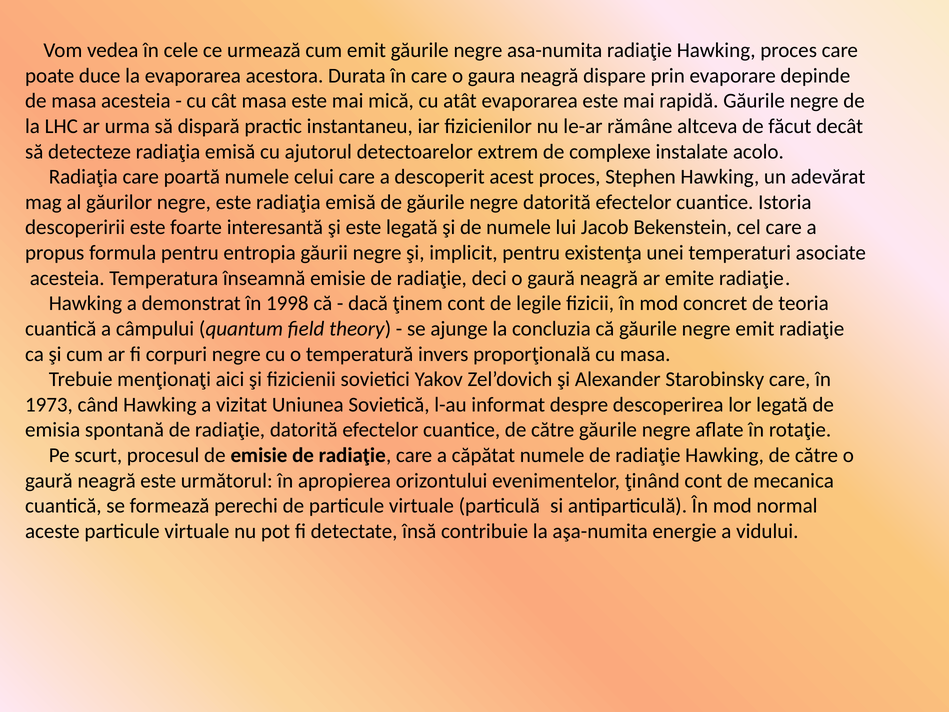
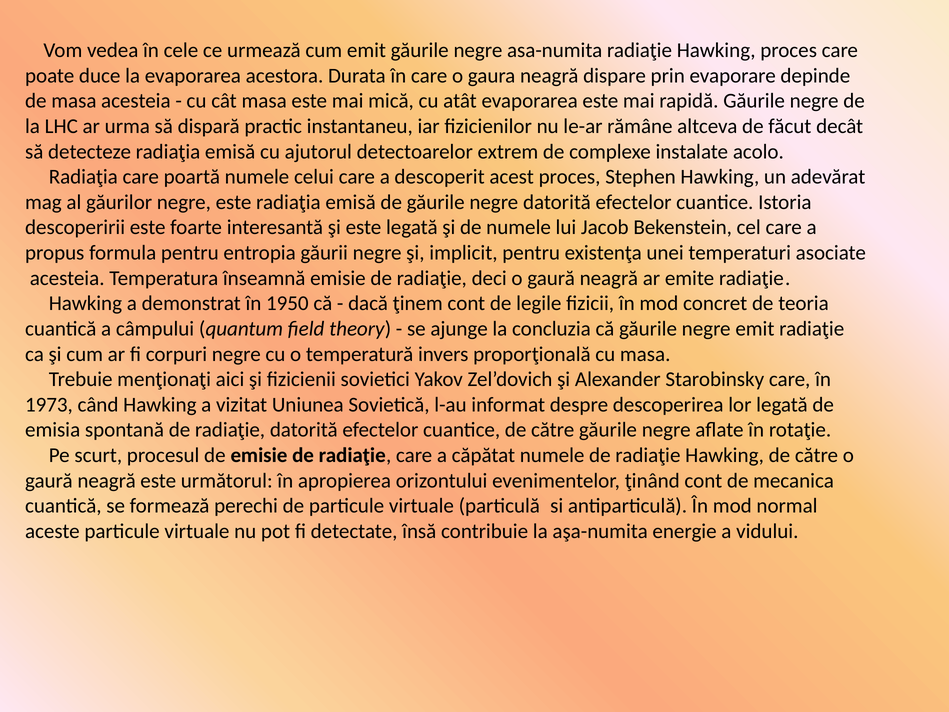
1998: 1998 -> 1950
